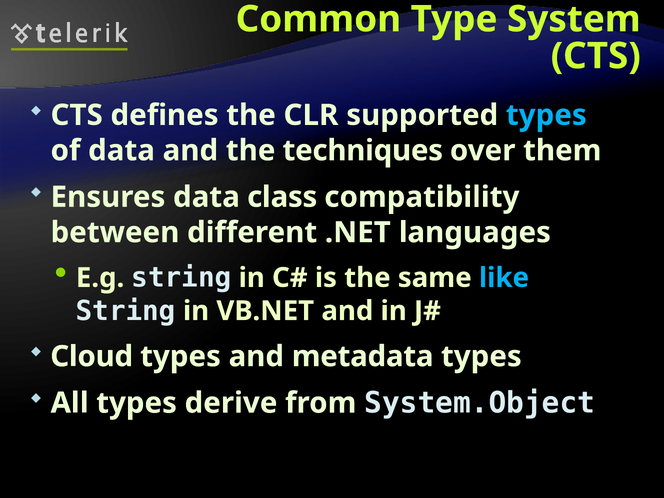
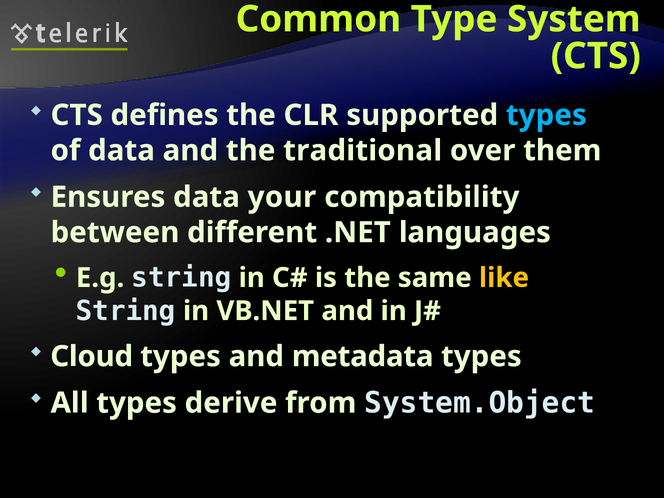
techniques: techniques -> traditional
class: class -> your
like colour: light blue -> yellow
